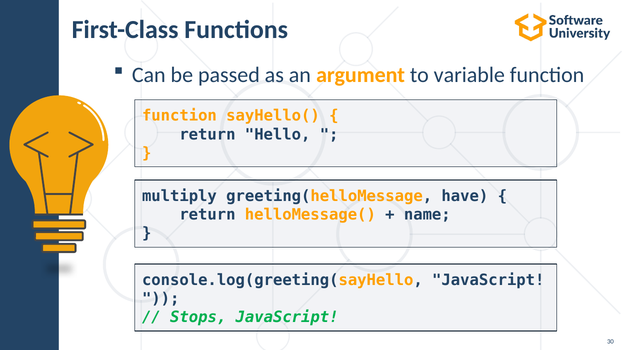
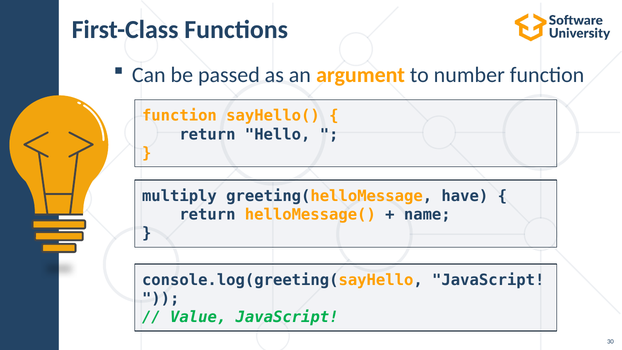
variable: variable -> number
Stops: Stops -> Value
